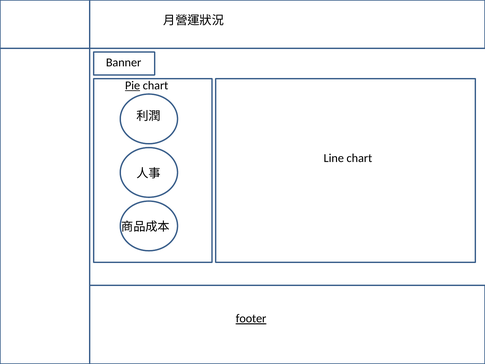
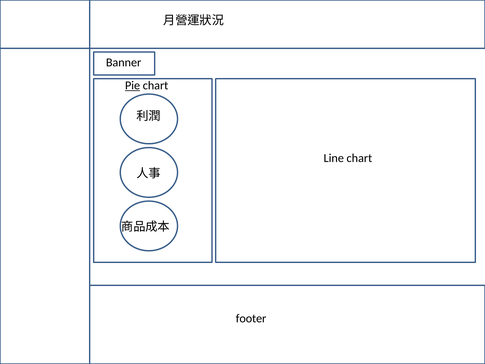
footer underline: present -> none
